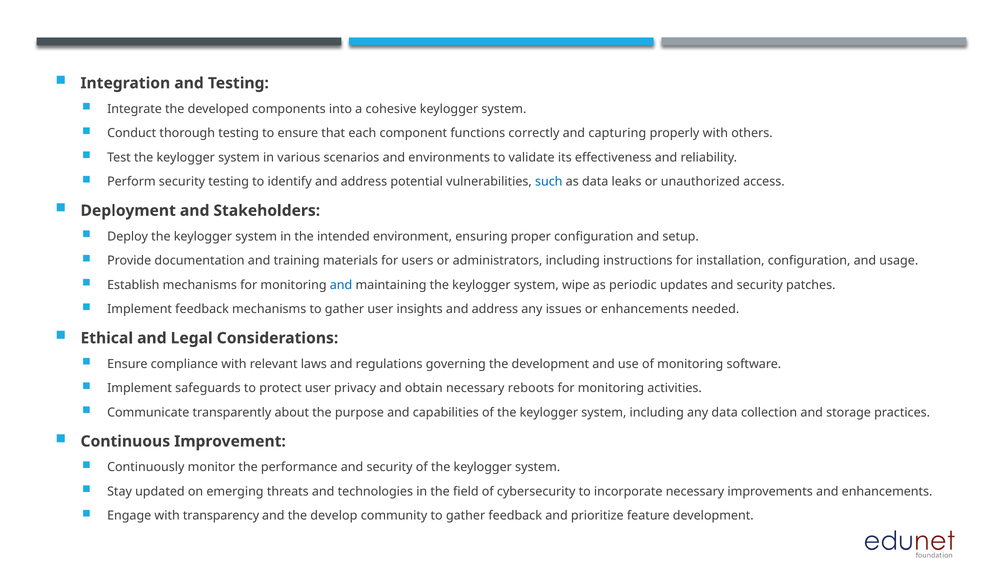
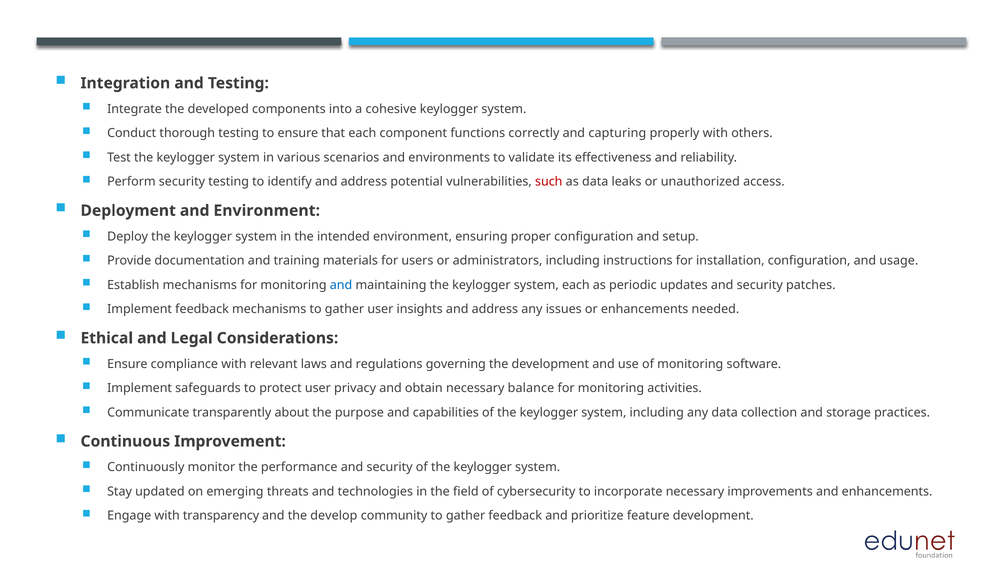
such colour: blue -> red
and Stakeholders: Stakeholders -> Environment
system wipe: wipe -> each
reboots: reboots -> balance
